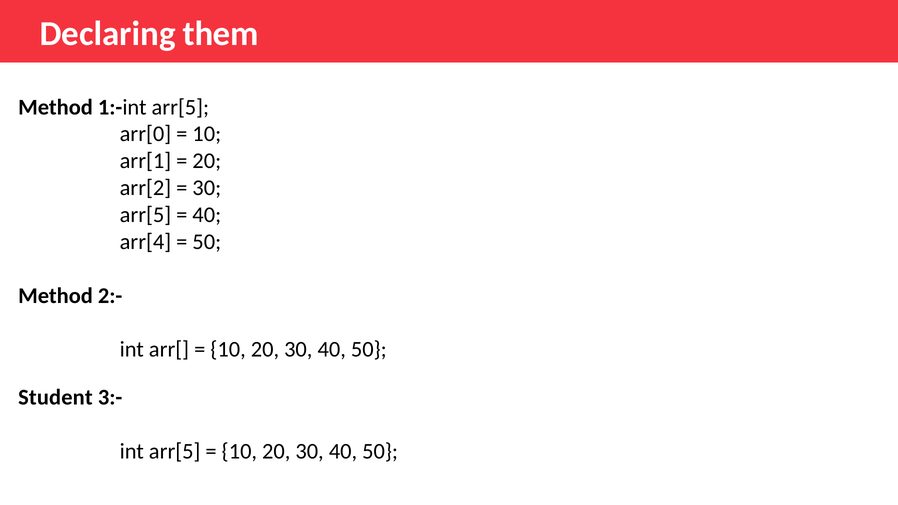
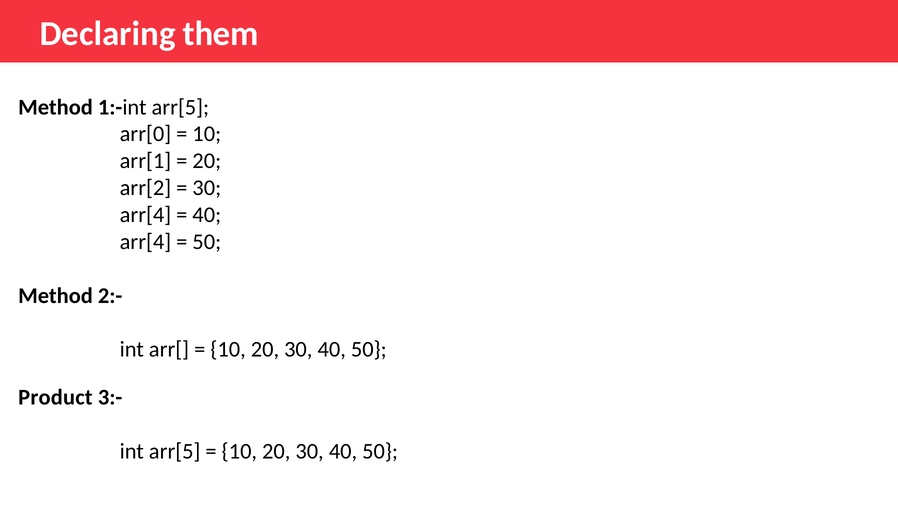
arr[5 at (145, 215): arr[5 -> arr[4
Student: Student -> Product
